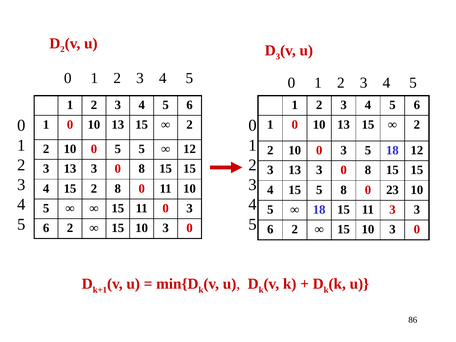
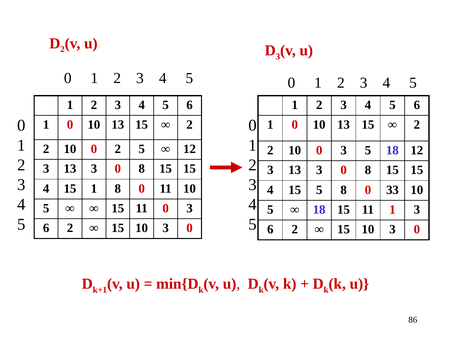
0 5: 5 -> 2
15 2: 2 -> 1
23: 23 -> 33
11 3: 3 -> 1
